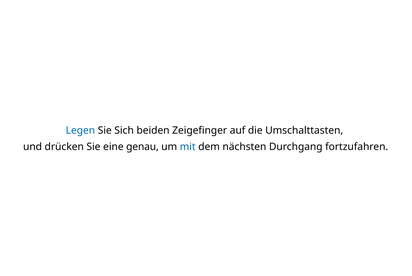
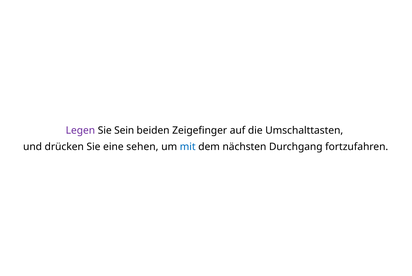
Legen colour: blue -> purple
Sich: Sich -> Sein
genau: genau -> sehen
